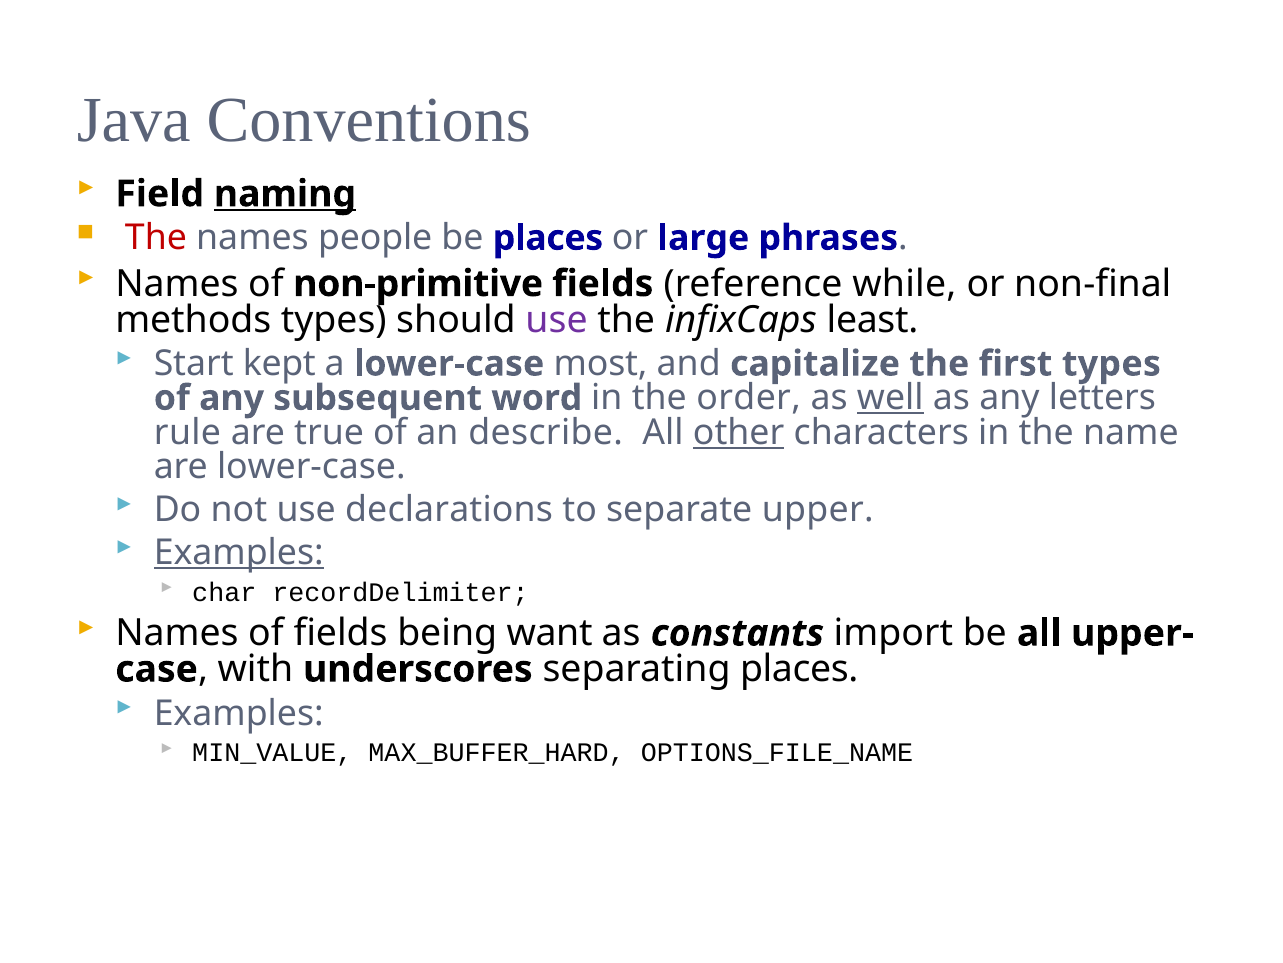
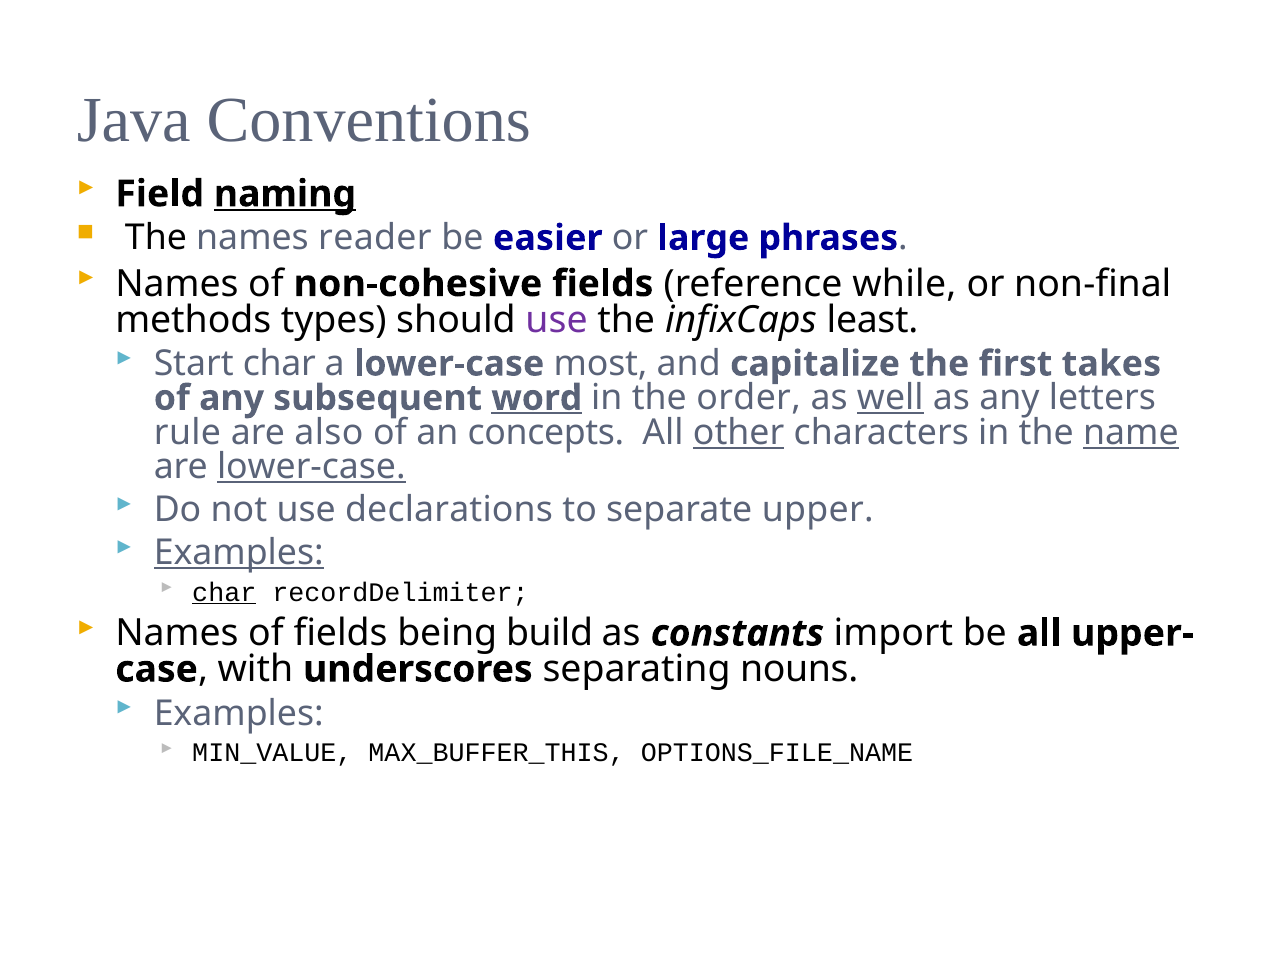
The at (156, 238) colour: red -> black
people: people -> reader
be places: places -> easier
non-primitive: non-primitive -> non-cohesive
Start kept: kept -> char
first types: types -> takes
word underline: none -> present
true: true -> also
describe: describe -> concepts
name underline: none -> present
lower-case at (311, 466) underline: none -> present
char at (224, 592) underline: none -> present
want: want -> build
separating places: places -> nouns
MAX_BUFFER_HARD: MAX_BUFFER_HARD -> MAX_BUFFER_THIS
